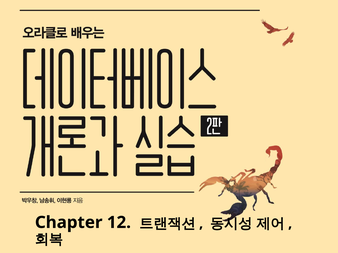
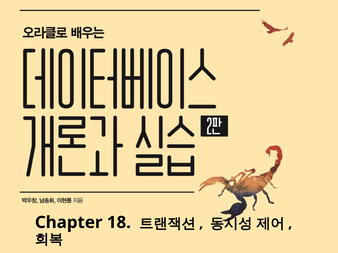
12: 12 -> 18
